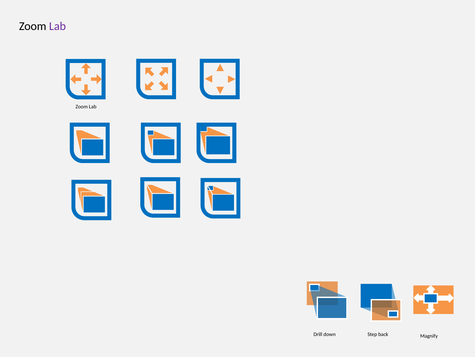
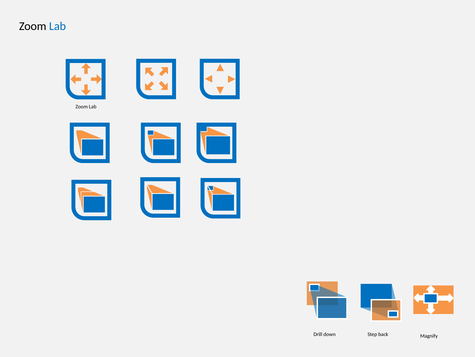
Lab at (57, 26) colour: purple -> blue
